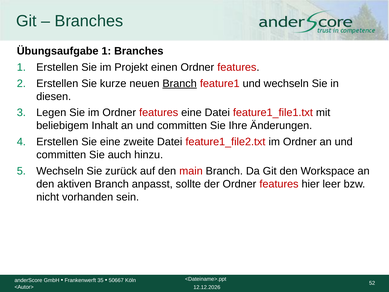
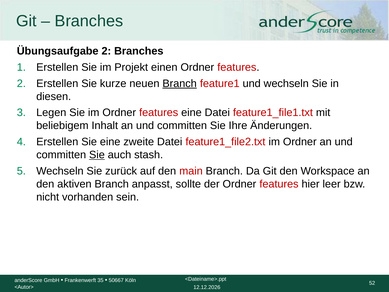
Übungsaufgabe 1: 1 -> 2
Sie at (97, 155) underline: none -> present
hinzu: hinzu -> stash
